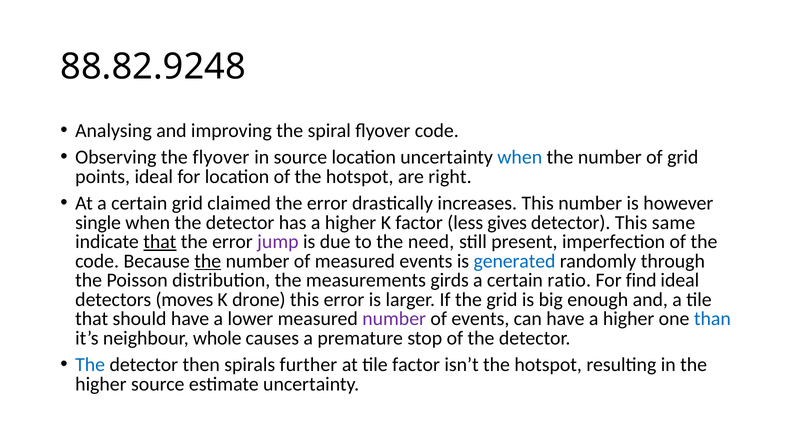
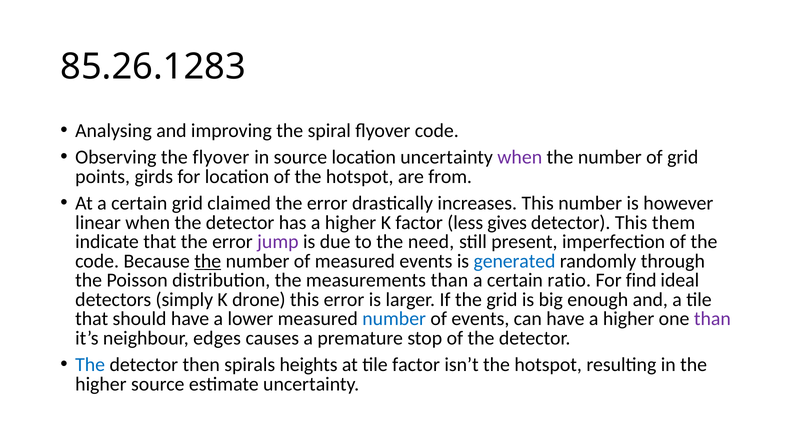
88.82.9248: 88.82.9248 -> 85.26.1283
when at (520, 157) colour: blue -> purple
points ideal: ideal -> girds
right: right -> from
single: single -> linear
same: same -> them
that at (160, 241) underline: present -> none
measurements girds: girds -> than
moves: moves -> simply
number at (394, 318) colour: purple -> blue
than at (712, 318) colour: blue -> purple
whole: whole -> edges
further: further -> heights
